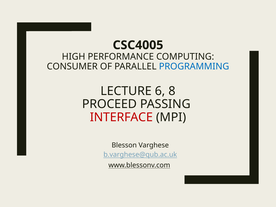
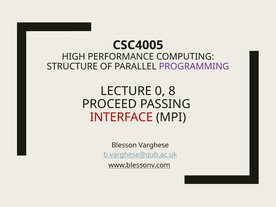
CONSUMER: CONSUMER -> STRUCTURE
PROGRAMMING colour: blue -> purple
6: 6 -> 0
